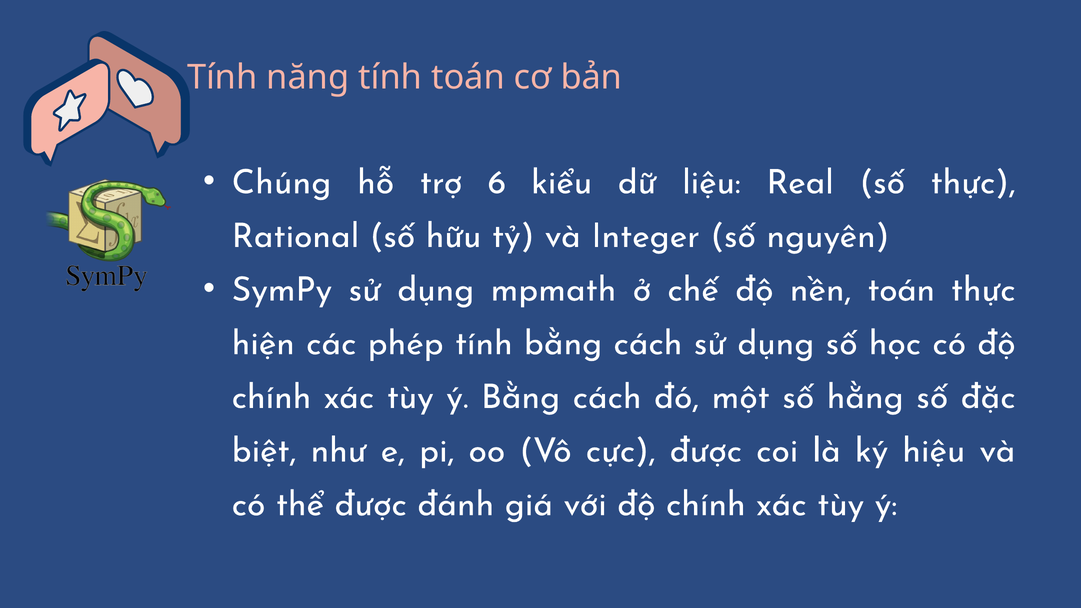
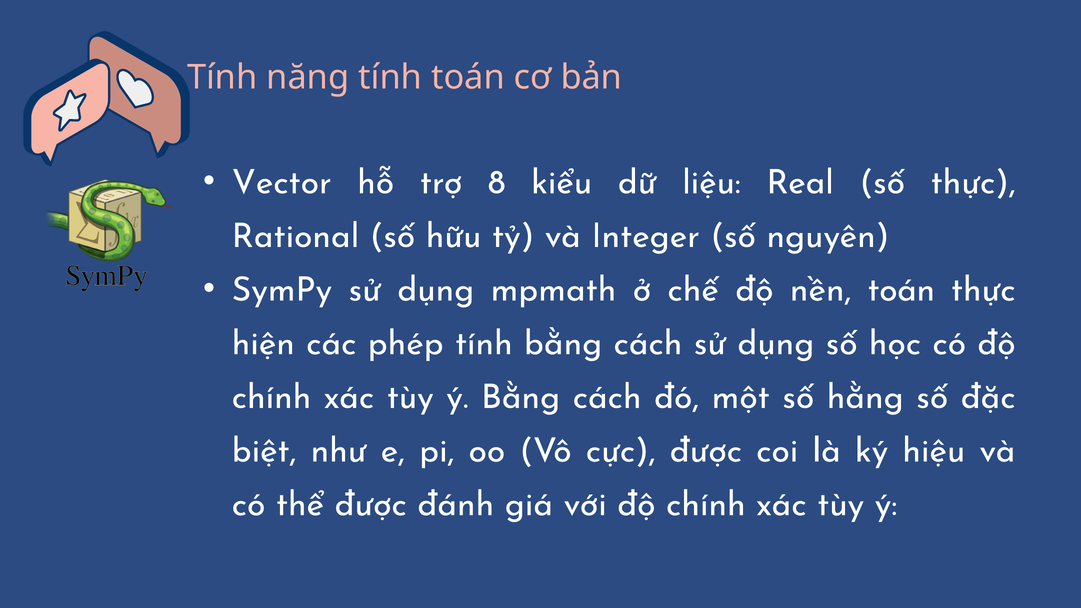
Chúng: Chúng -> Vector
6: 6 -> 8
